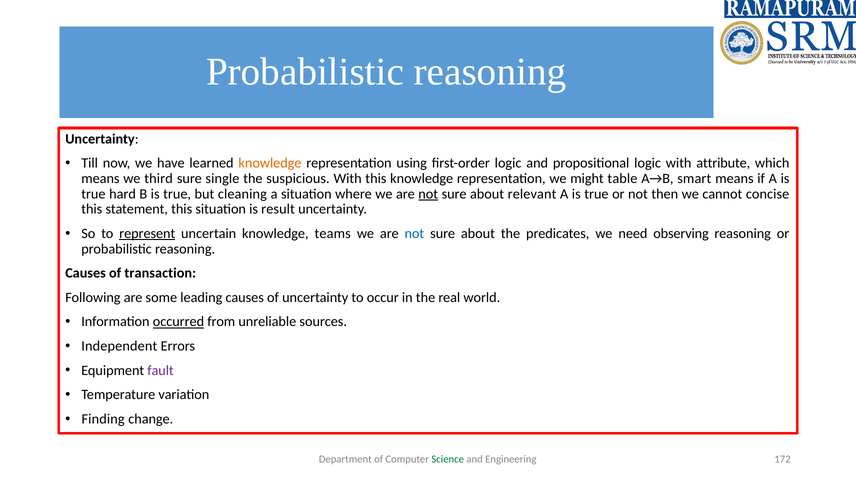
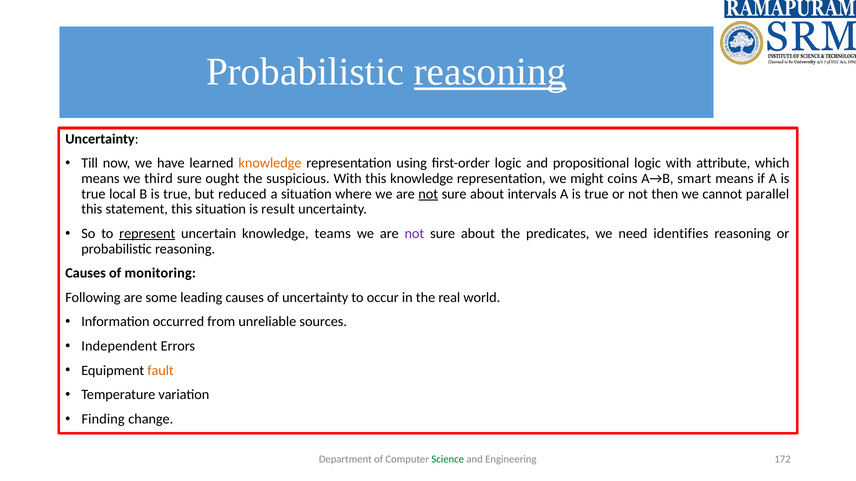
reasoning at (490, 72) underline: none -> present
single: single -> ought
table: table -> coins
hard: hard -> local
cleaning: cleaning -> reduced
relevant: relevant -> intervals
concise: concise -> parallel
not at (414, 234) colour: blue -> purple
observing: observing -> identifies
transaction: transaction -> monitoring
occurred underline: present -> none
fault colour: purple -> orange
